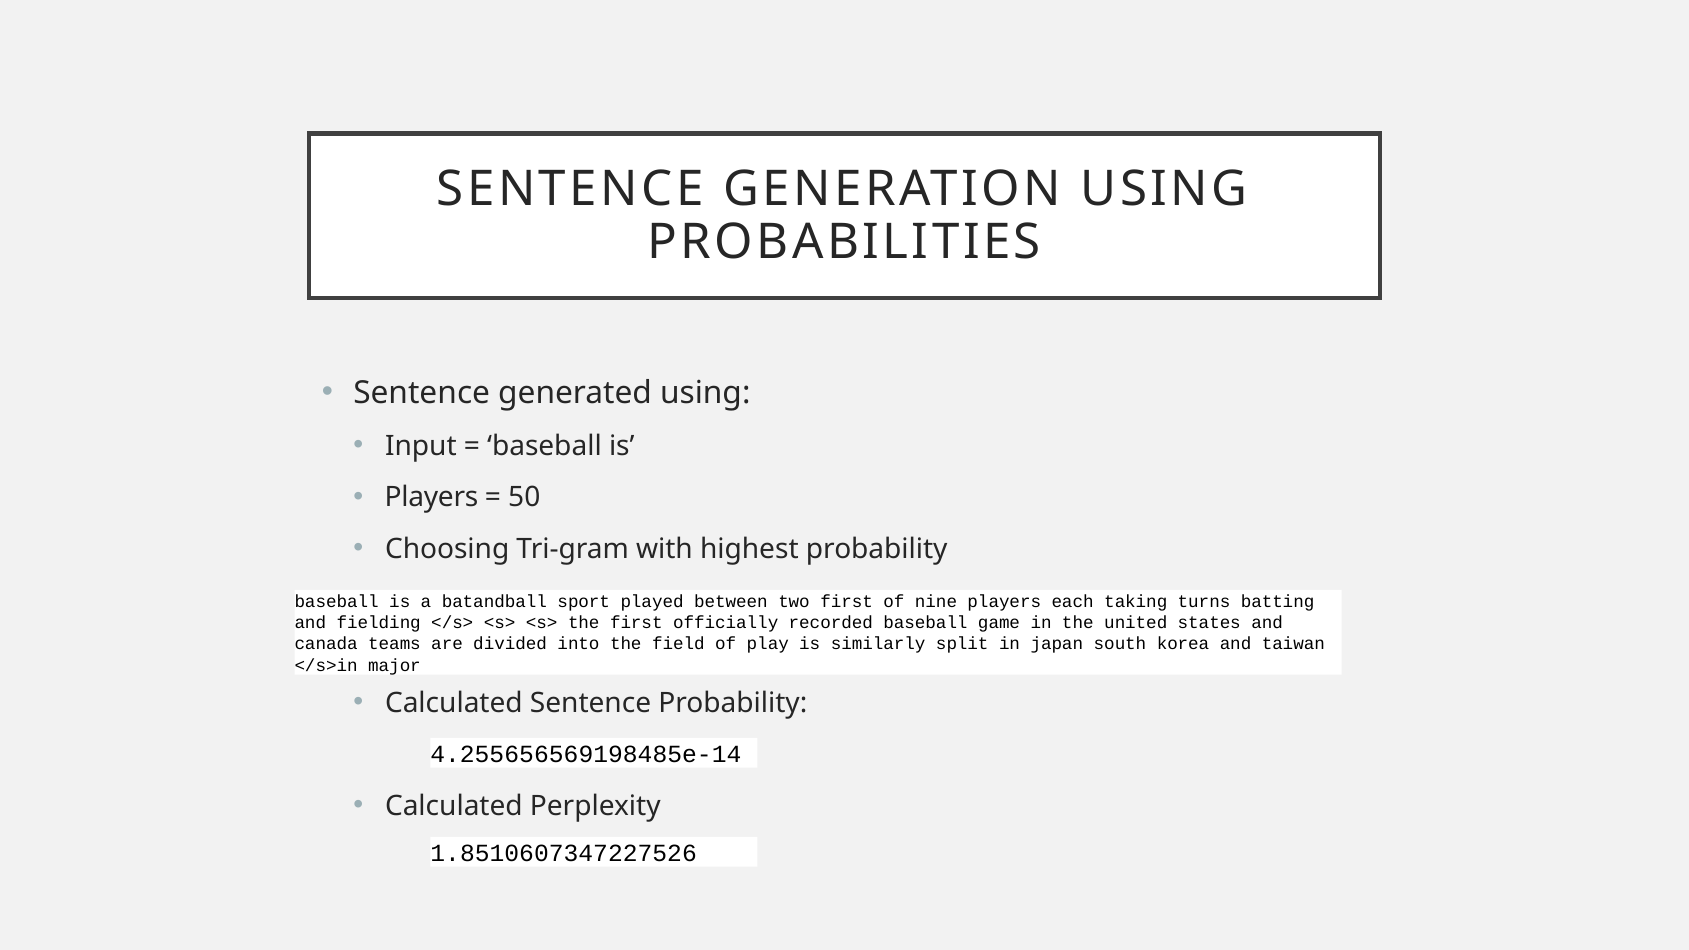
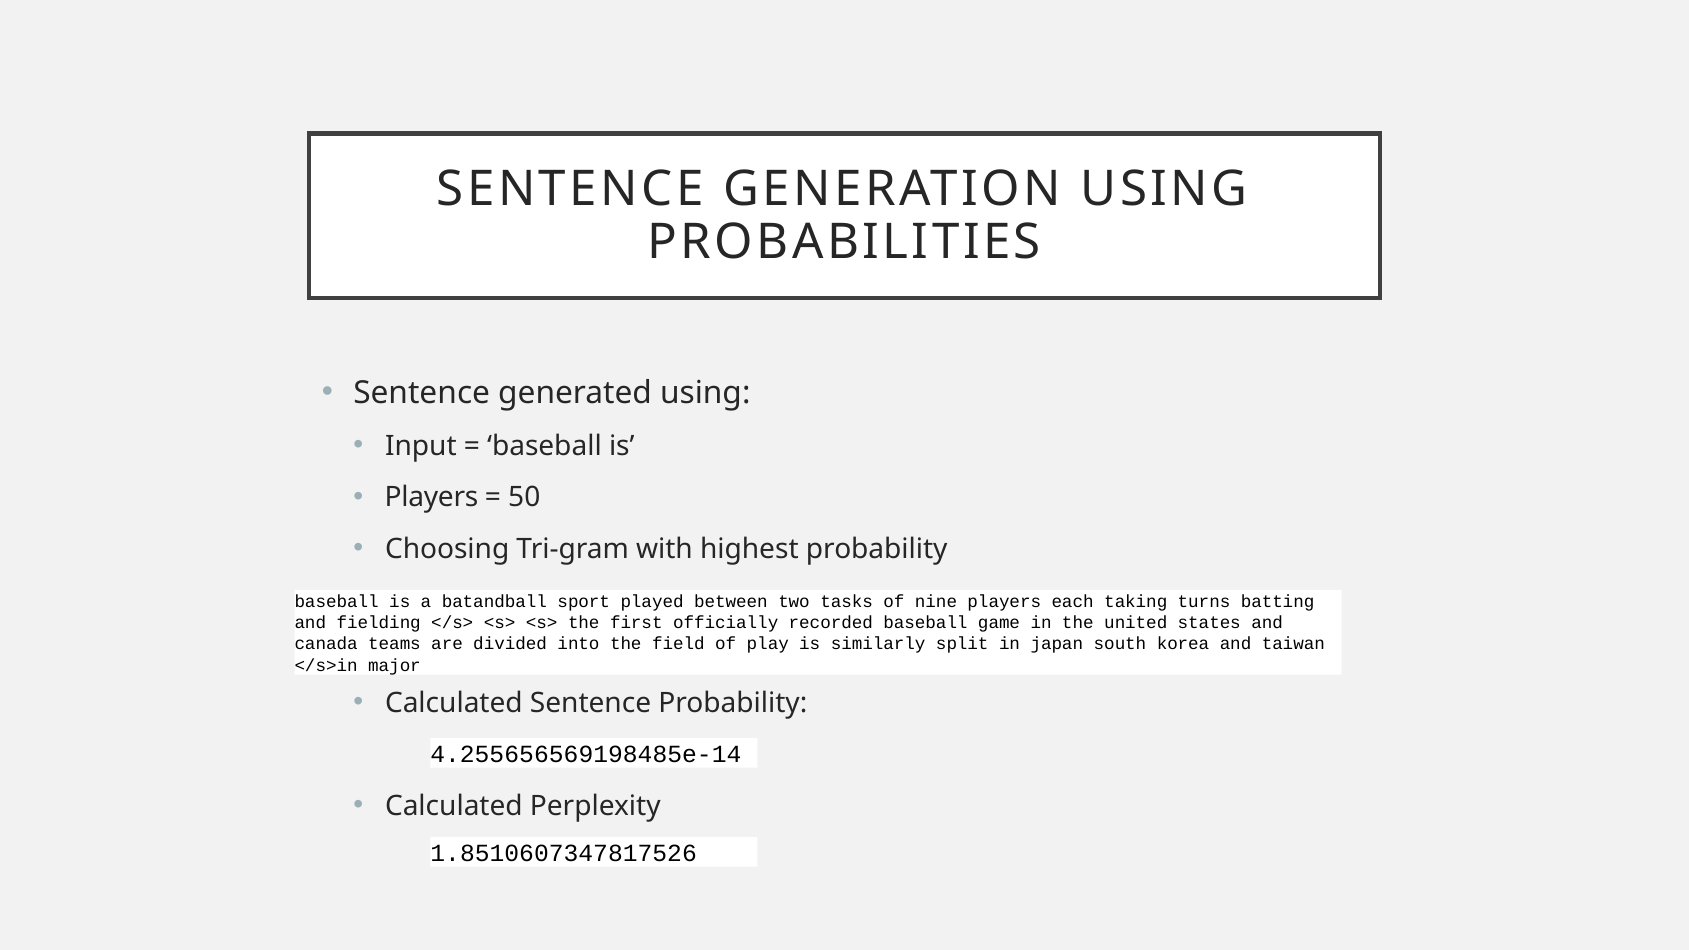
two first: first -> tasks
1.8510607347227526: 1.8510607347227526 -> 1.8510607347817526
